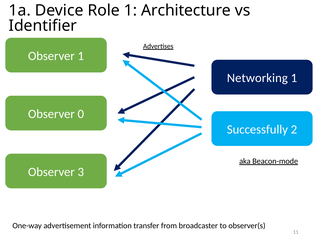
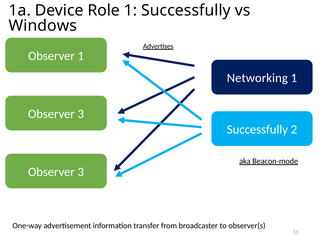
1 Architecture: Architecture -> Successfully
Identifier: Identifier -> Windows
0 at (81, 114): 0 -> 3
